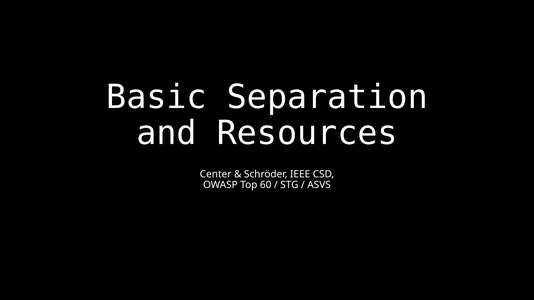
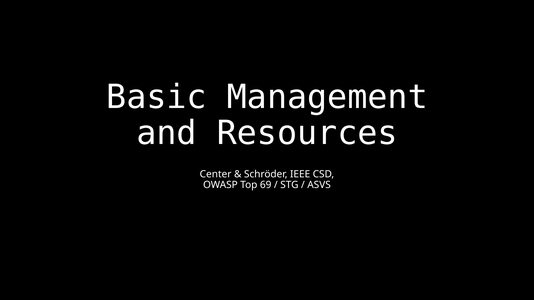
Separation: Separation -> Management
60: 60 -> 69
